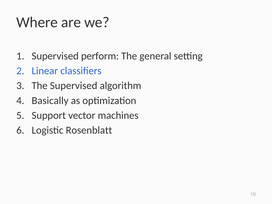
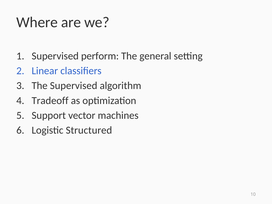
Basically: Basically -> Tradeoff
Rosenblatt: Rosenblatt -> Structured
